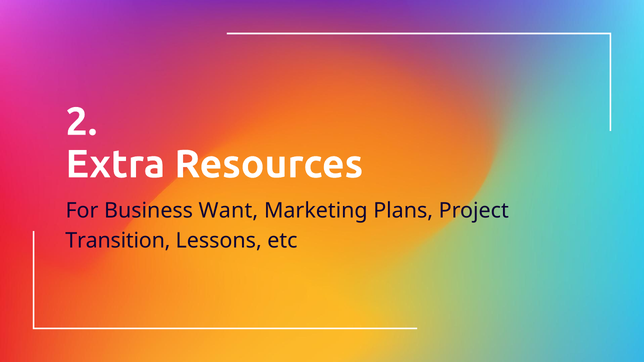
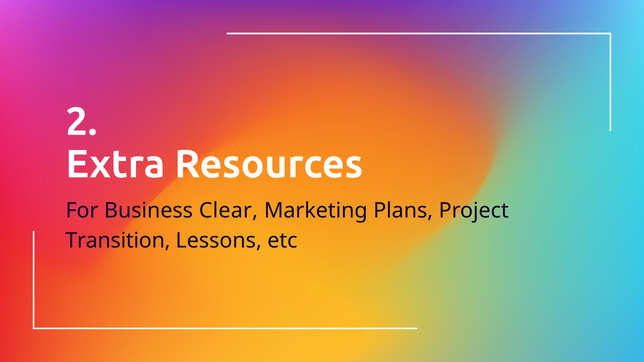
Want: Want -> Clear
